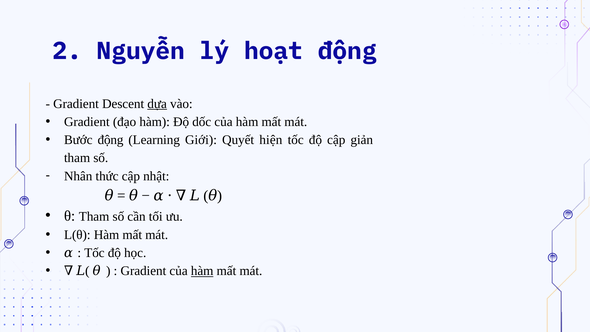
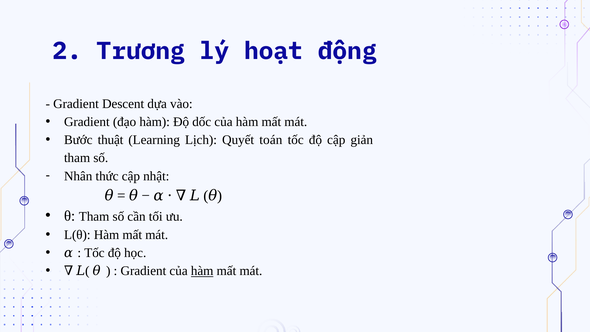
Nguyễn: Nguyễn -> Trương
dựa underline: present -> none
Bước động: động -> thuật
Giới: Giới -> Lịch
hiện: hiện -> toán
